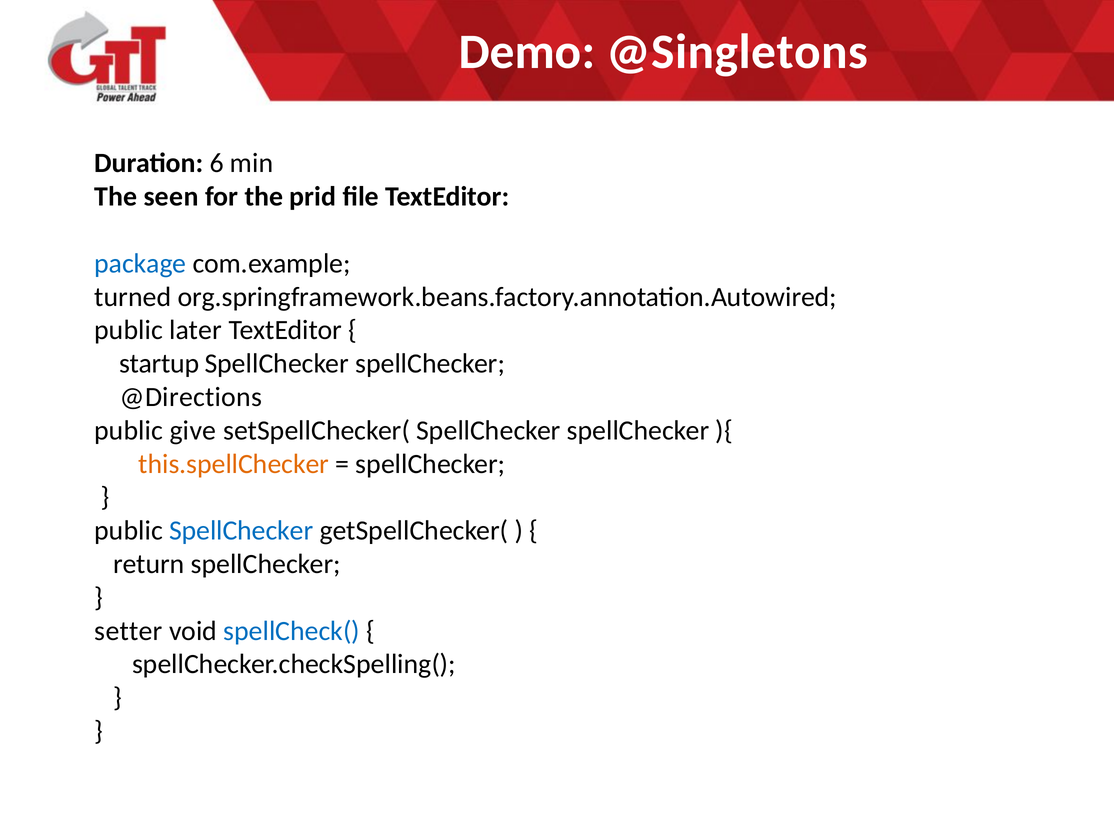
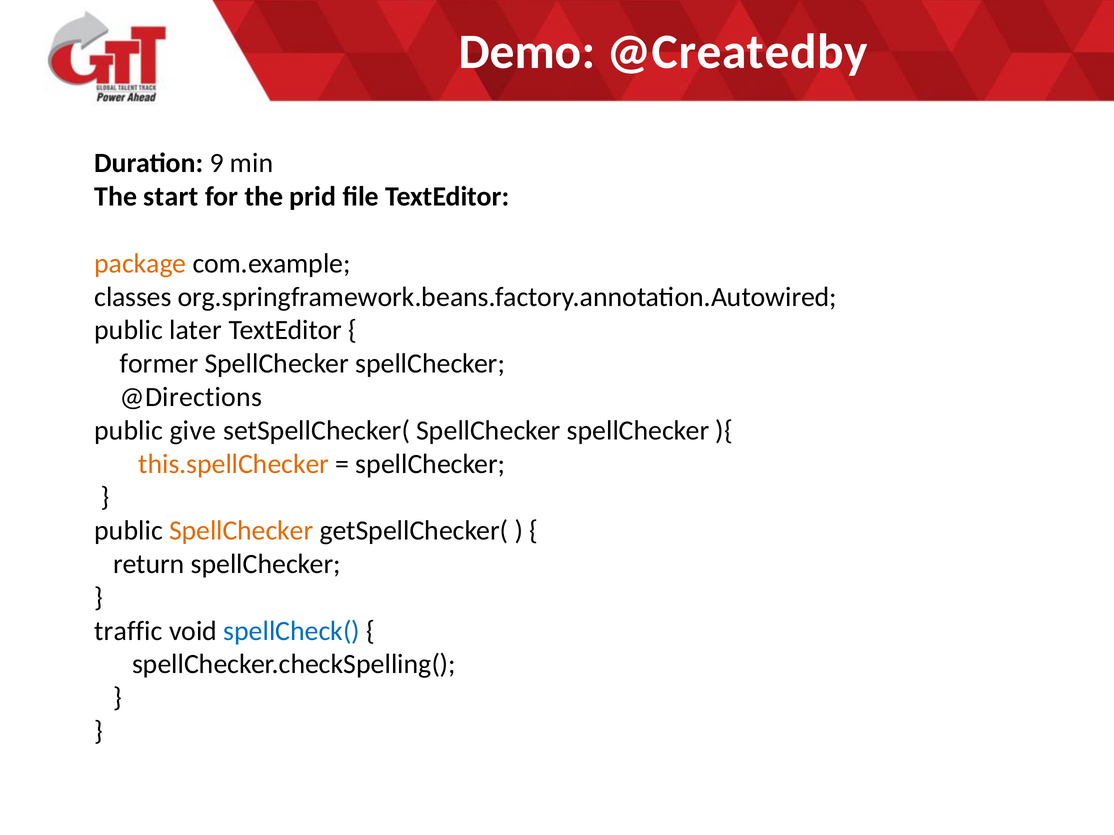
@Singletons: @Singletons -> @Createdby
6: 6 -> 9
seen: seen -> start
package colour: blue -> orange
turned: turned -> classes
startup: startup -> former
SpellChecker at (241, 531) colour: blue -> orange
setter: setter -> traffic
